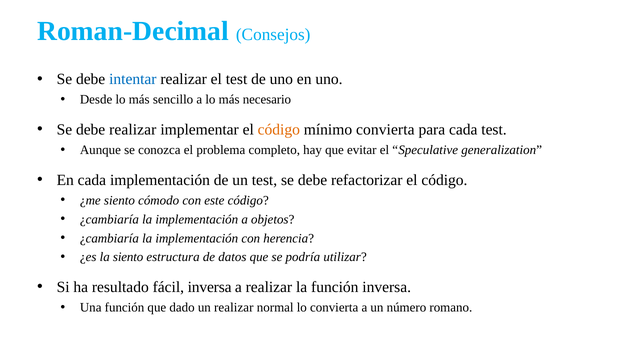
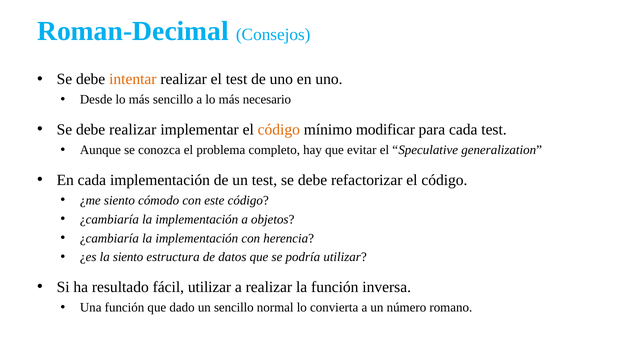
intentar colour: blue -> orange
mínimo convierta: convierta -> modificar
fácil inversa: inversa -> utilizar
un realizar: realizar -> sencillo
